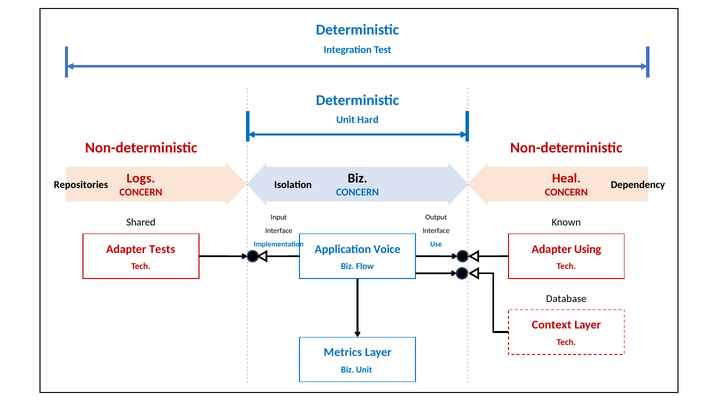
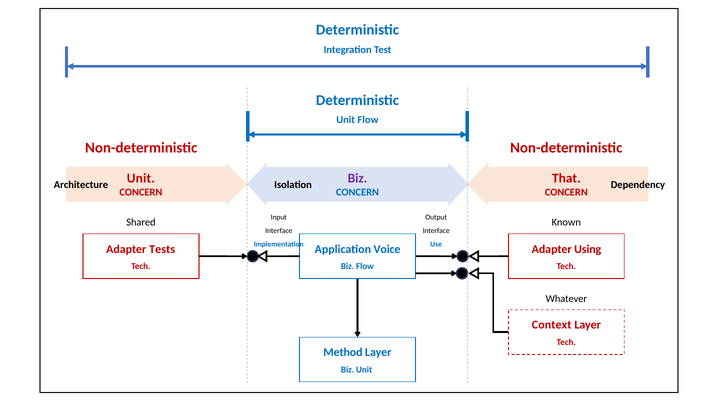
Unit Hard: Hard -> Flow
Logs at (141, 178): Logs -> Unit
Biz at (358, 178) colour: black -> purple
Heal: Heal -> That
Repositories: Repositories -> Architecture
Database: Database -> Whatever
Metrics: Metrics -> Method
